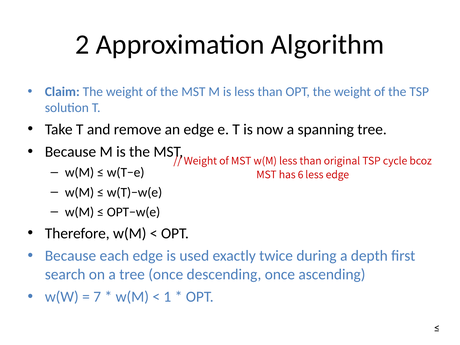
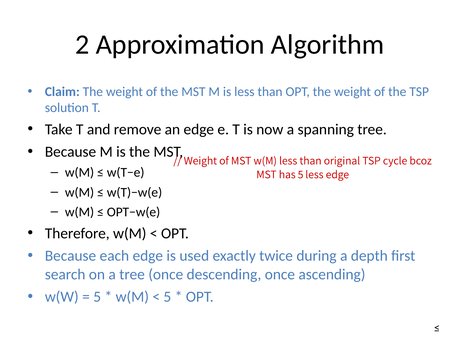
has 6: 6 -> 5
7 at (97, 297): 7 -> 5
1 at (167, 297): 1 -> 5
